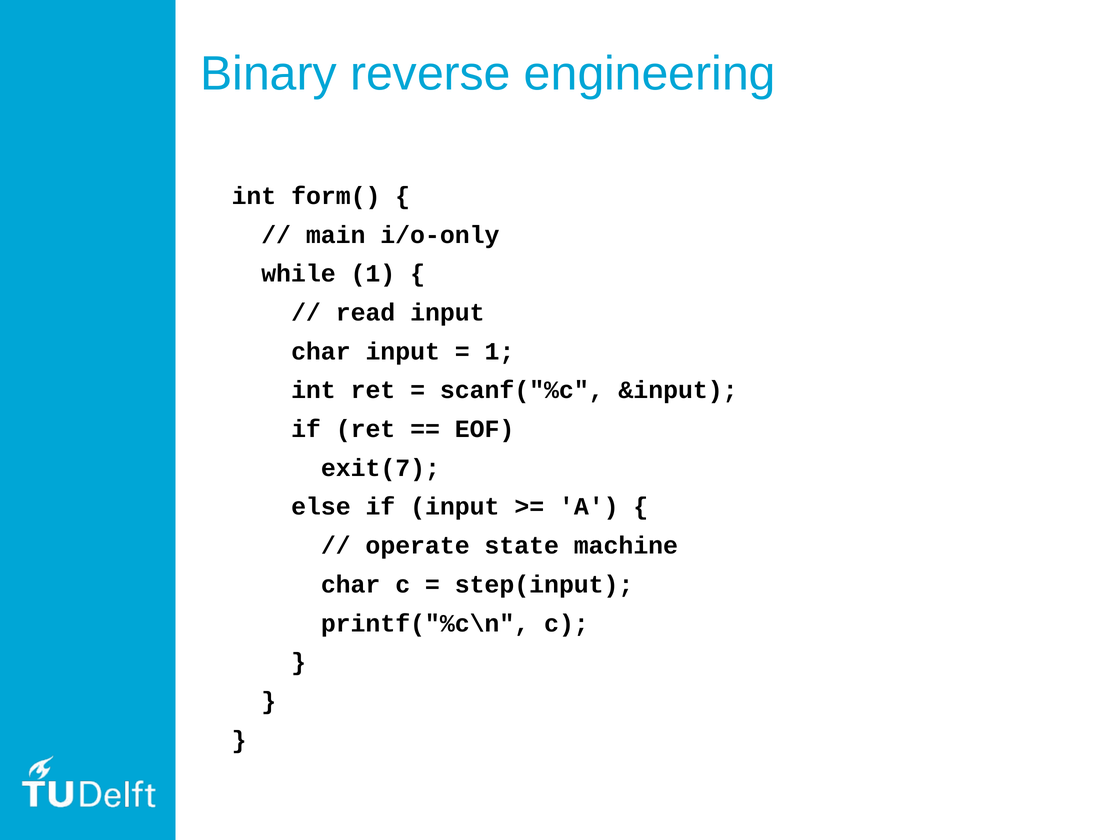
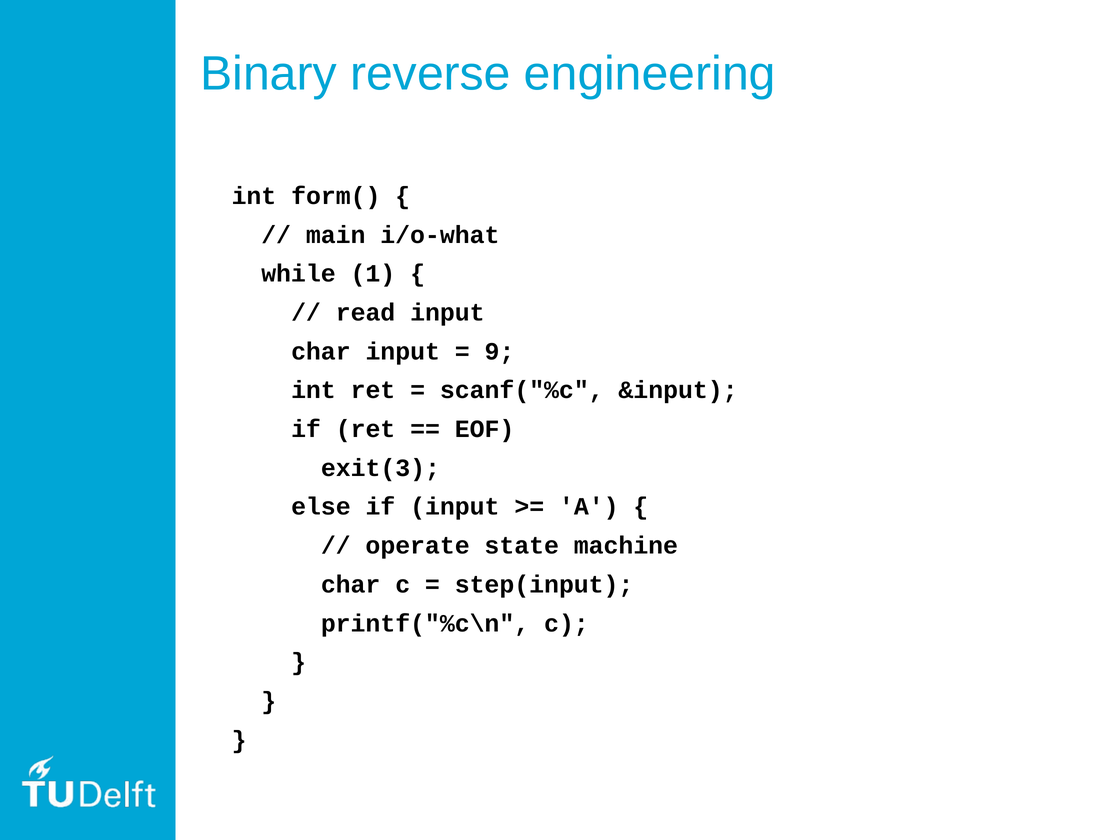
i/o-only: i/o-only -> i/o-what
1 at (499, 351): 1 -> 9
exit(7: exit(7 -> exit(3
